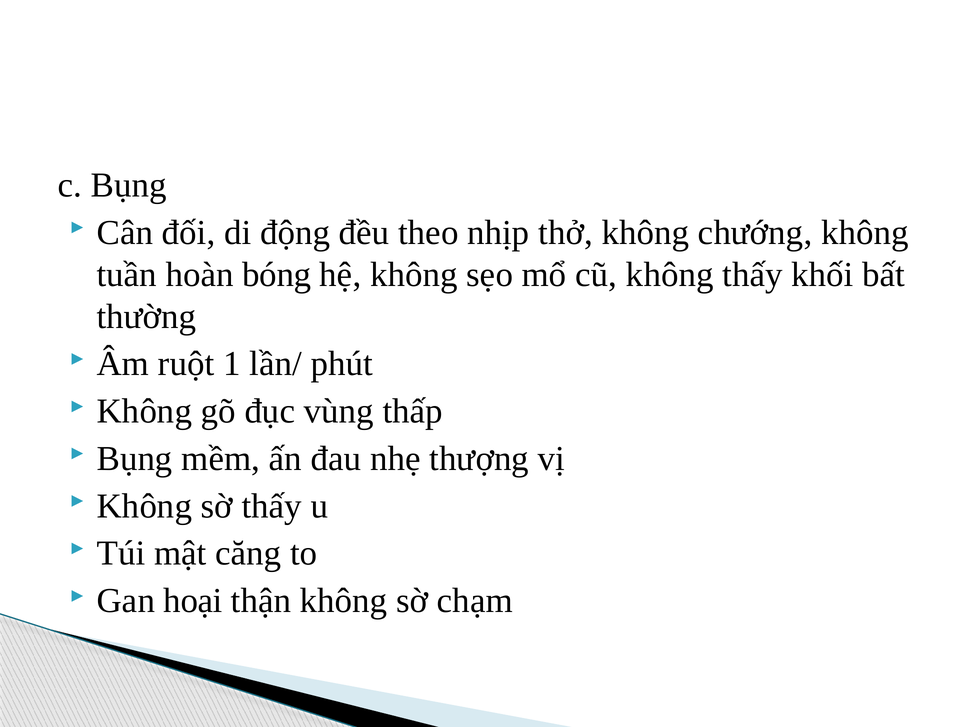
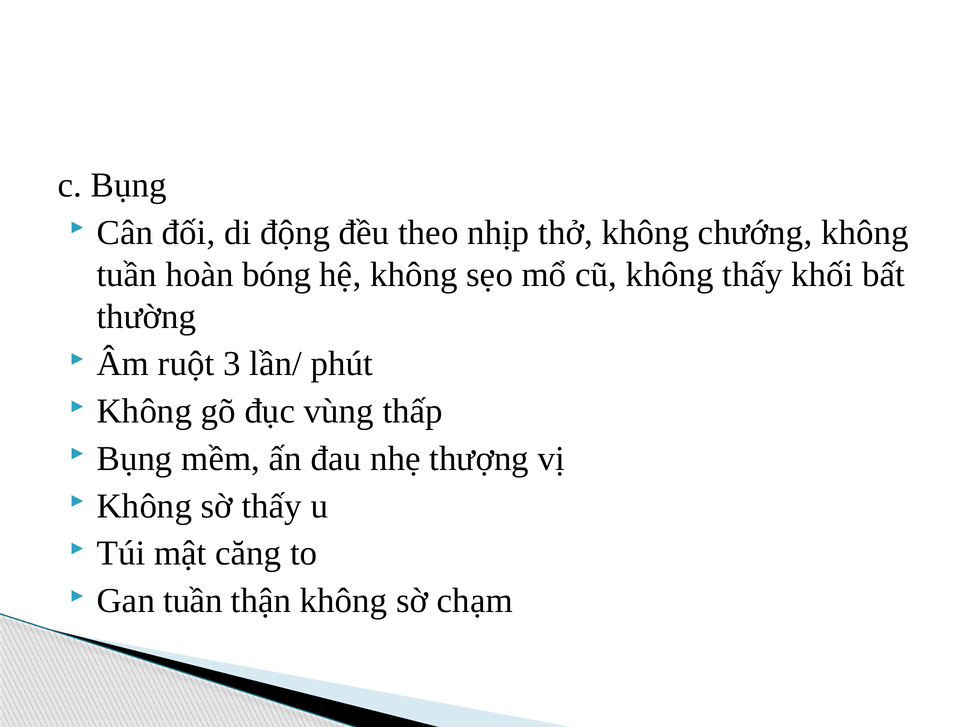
1: 1 -> 3
Gan hoại: hoại -> tuần
